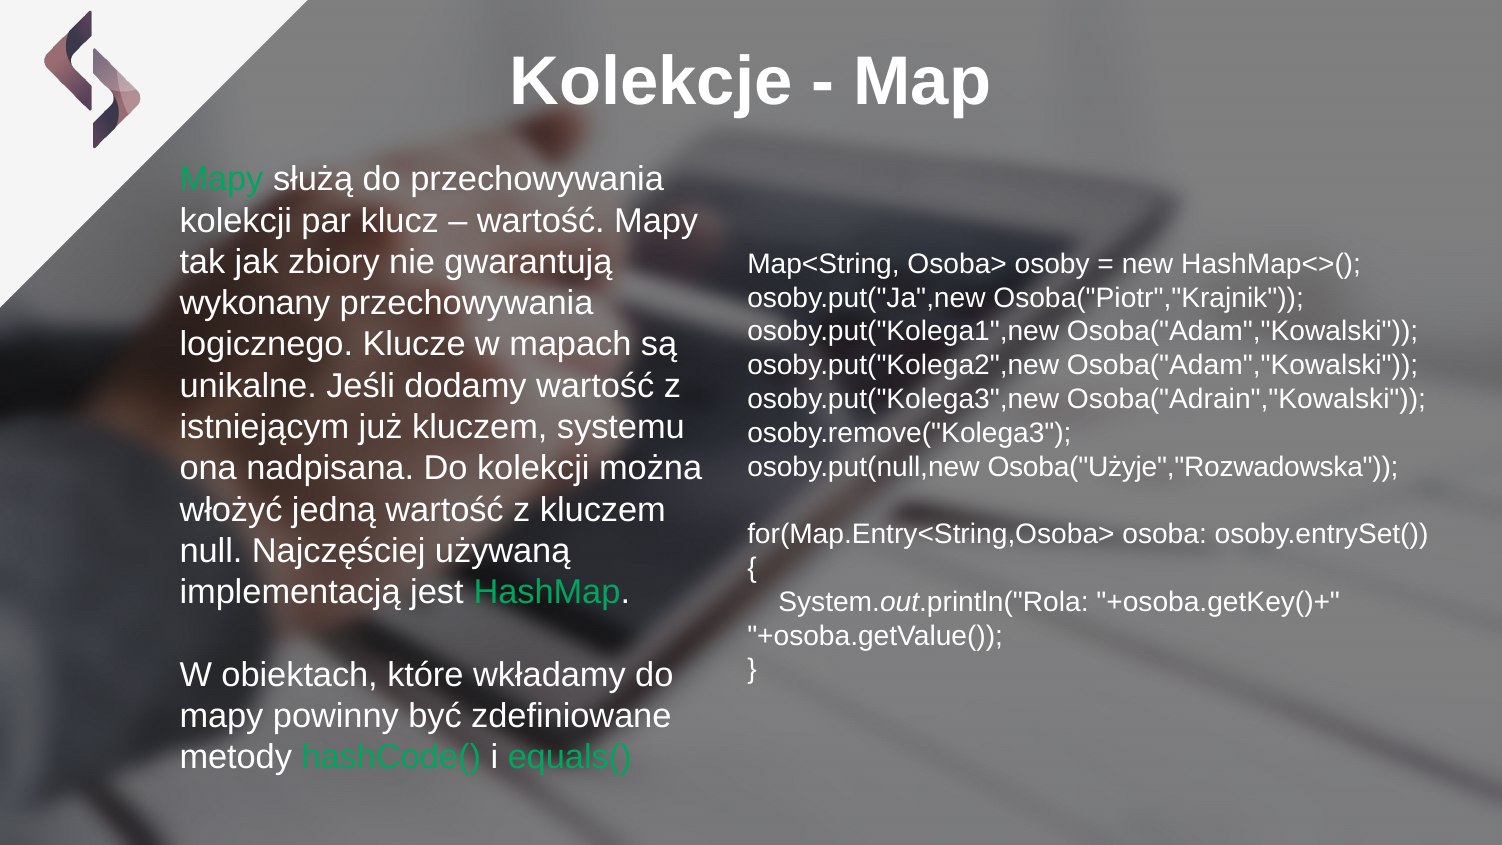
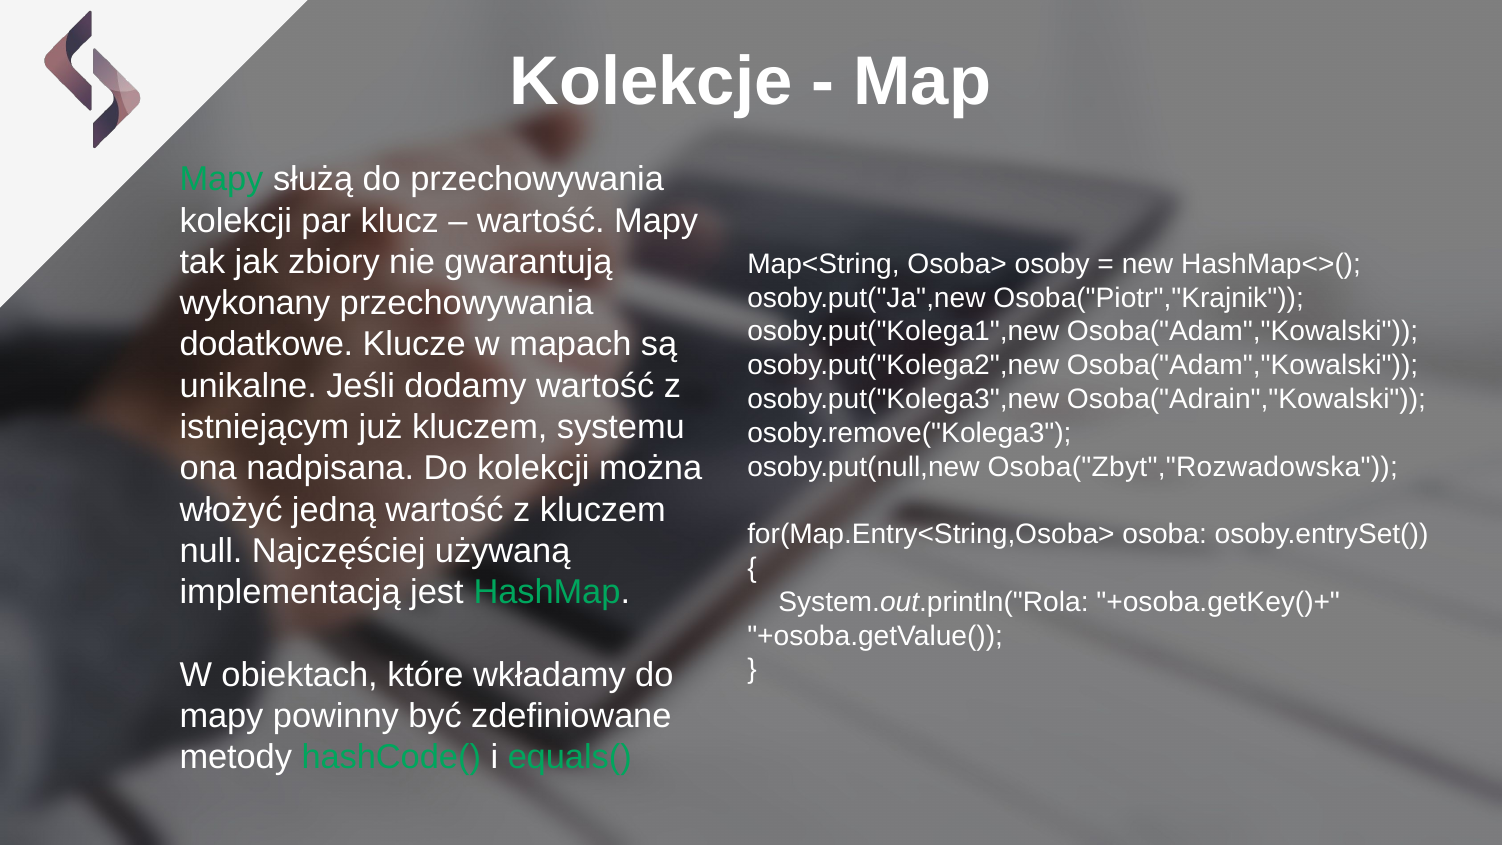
logicznego: logicznego -> dodatkowe
Osoba("Użyje","Rozwadowska: Osoba("Użyje","Rozwadowska -> Osoba("Zbyt","Rozwadowska
